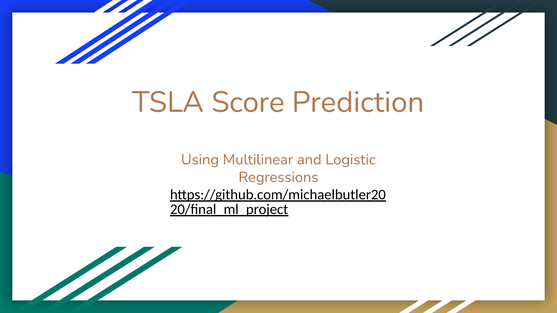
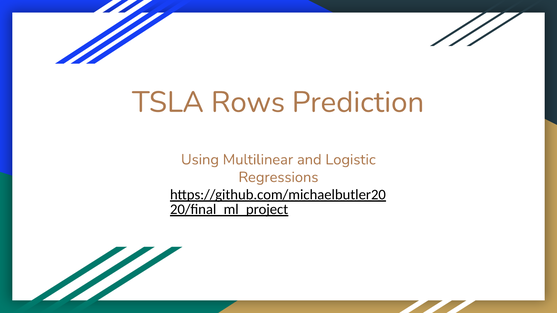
Score: Score -> Rows
